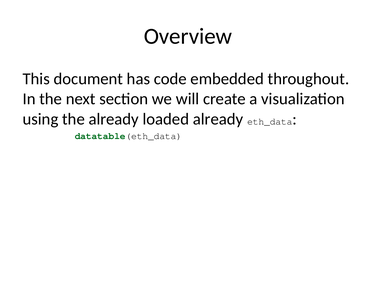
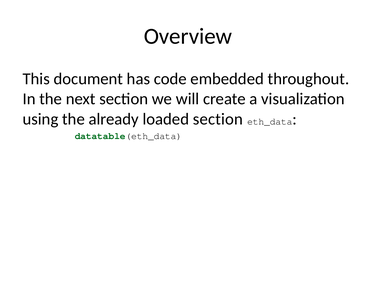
loaded already: already -> section
